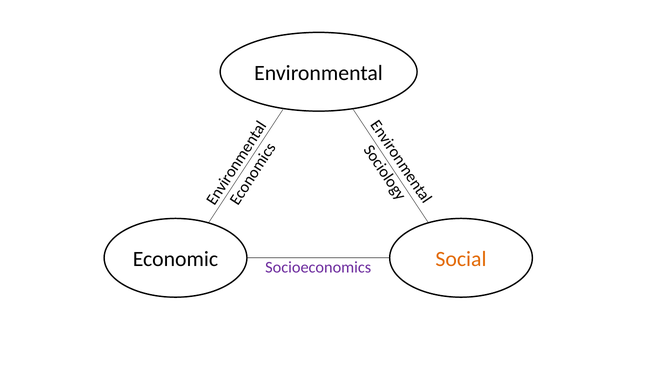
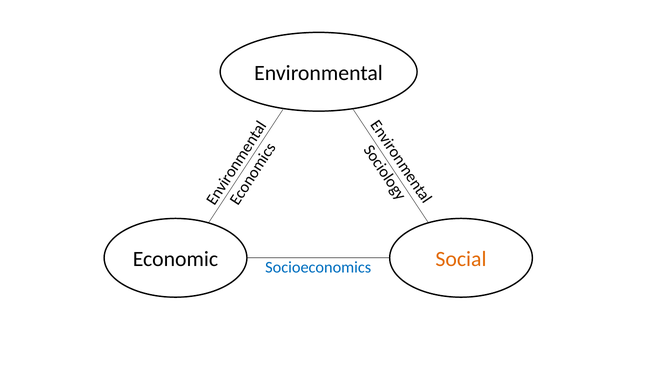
Socioeconomics colour: purple -> blue
